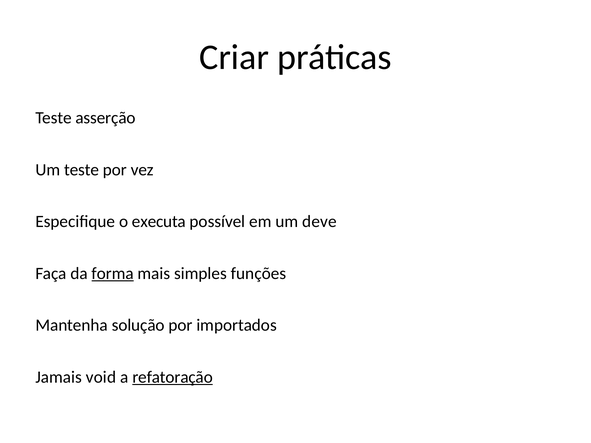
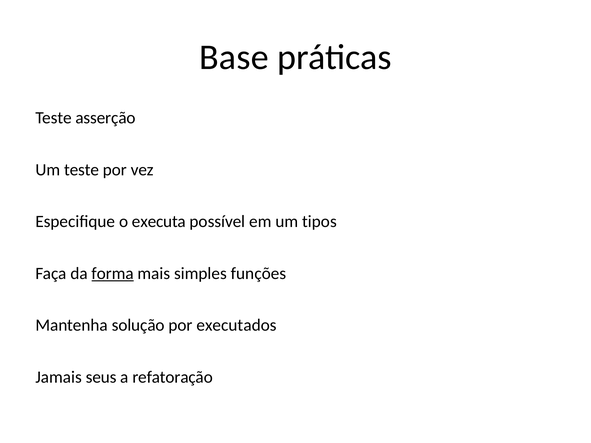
Criar: Criar -> Base
deve: deve -> tipos
importados: importados -> executados
void: void -> seus
refatoração underline: present -> none
